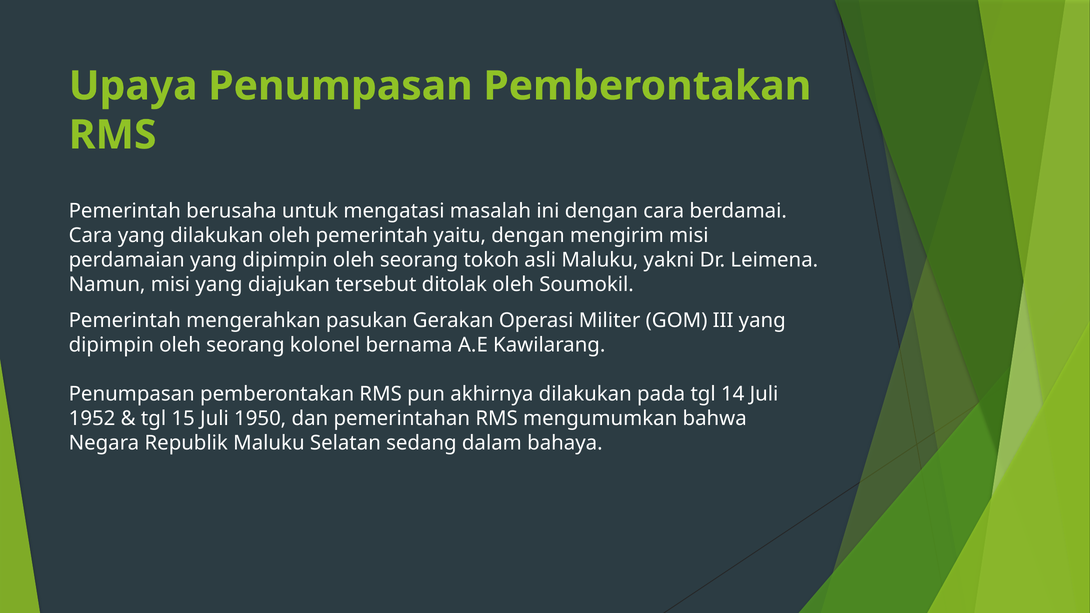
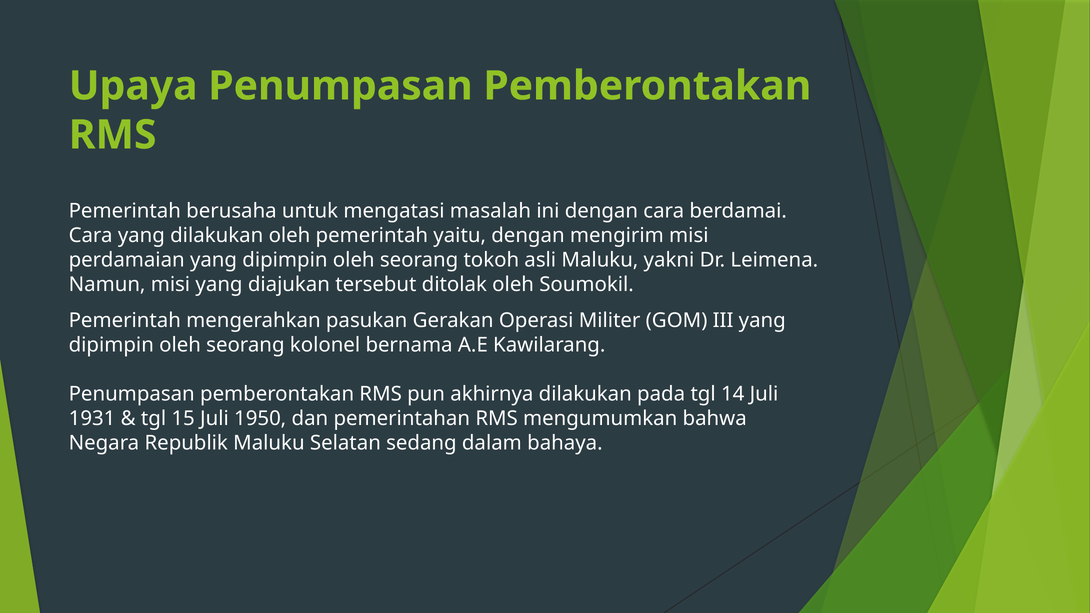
1952: 1952 -> 1931
